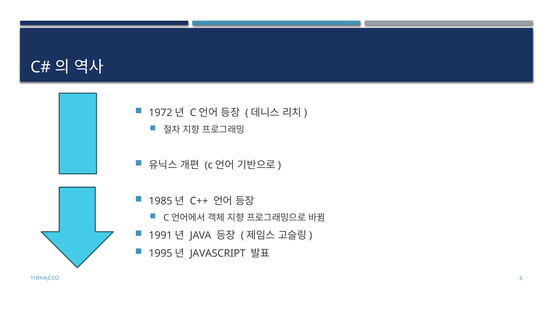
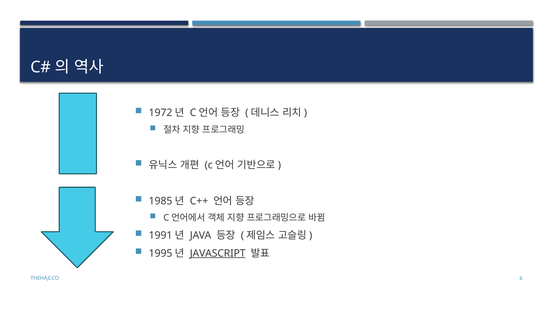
JAVASCRIPT underline: none -> present
